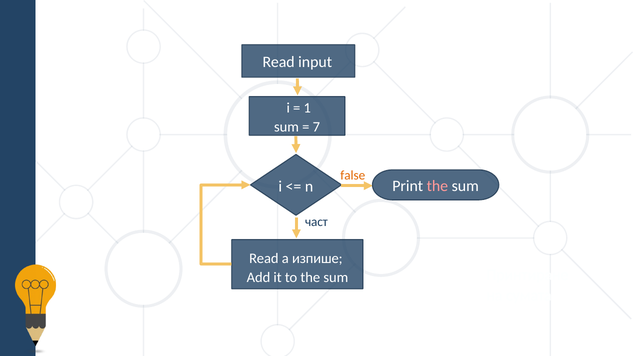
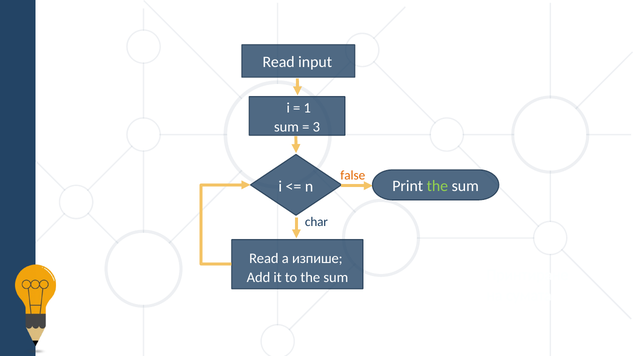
7: 7 -> 3
the at (437, 186) colour: pink -> light green
част: част -> char
